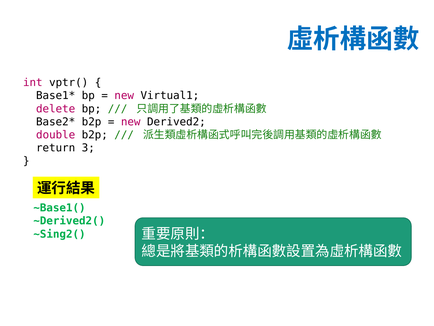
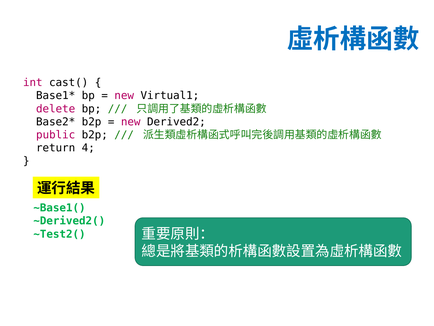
vptr(: vptr( -> cast(
double: double -> public
3: 3 -> 4
~Sing2(: ~Sing2( -> ~Test2(
